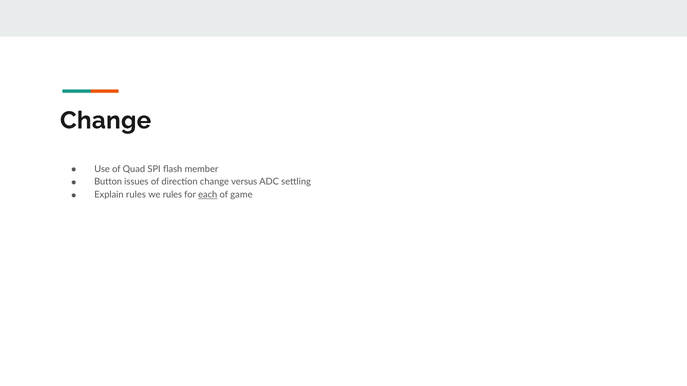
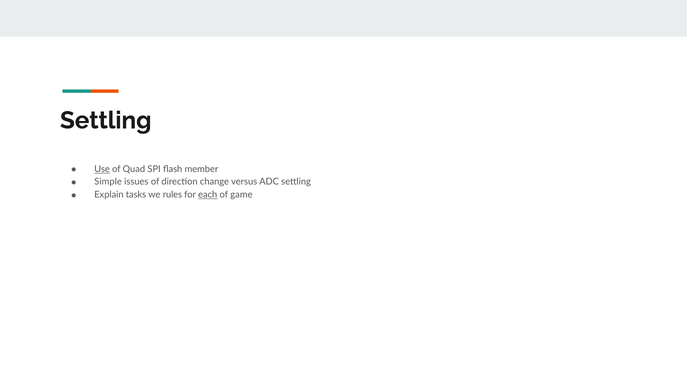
Change at (106, 121): Change -> Settling
Use underline: none -> present
Button: Button -> Simple
Explain rules: rules -> tasks
